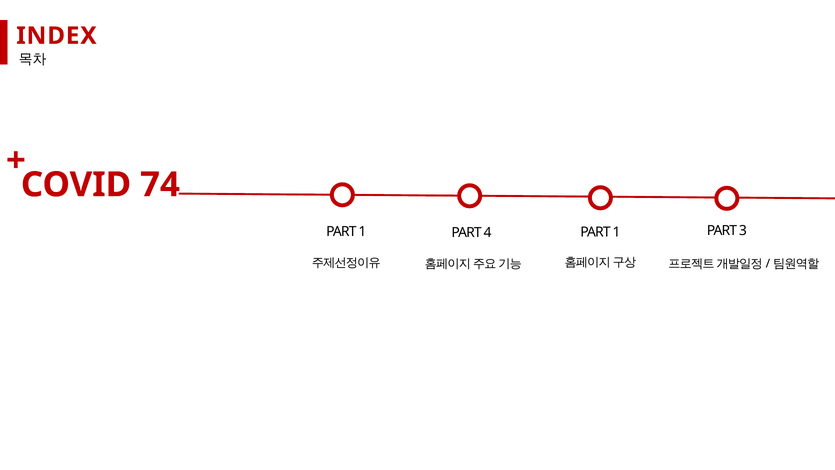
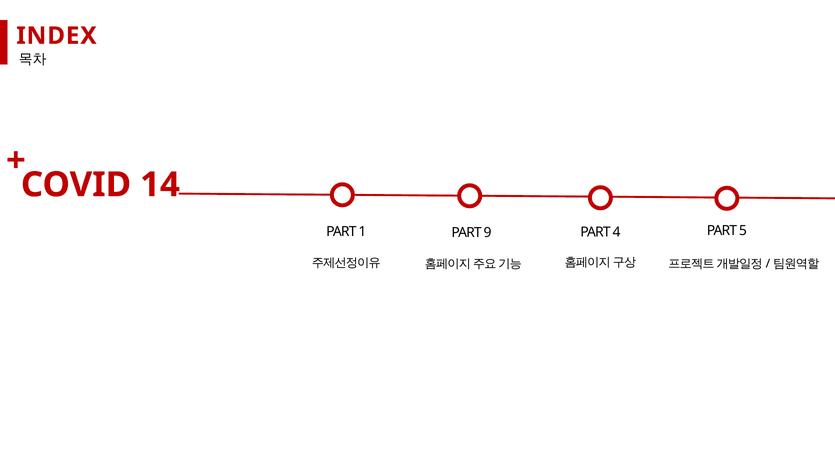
74: 74 -> 14
3: 3 -> 5
4: 4 -> 9
1 at (617, 232): 1 -> 4
